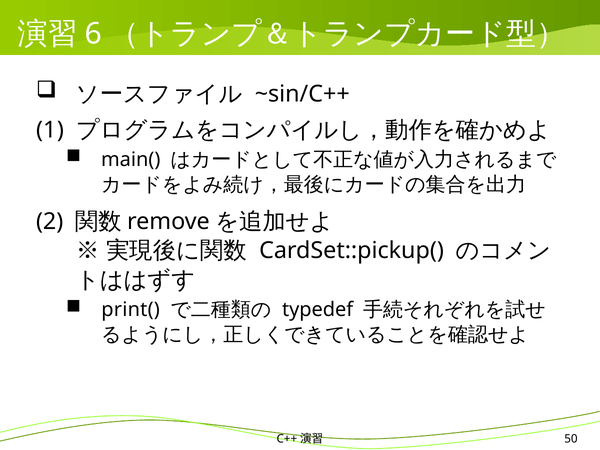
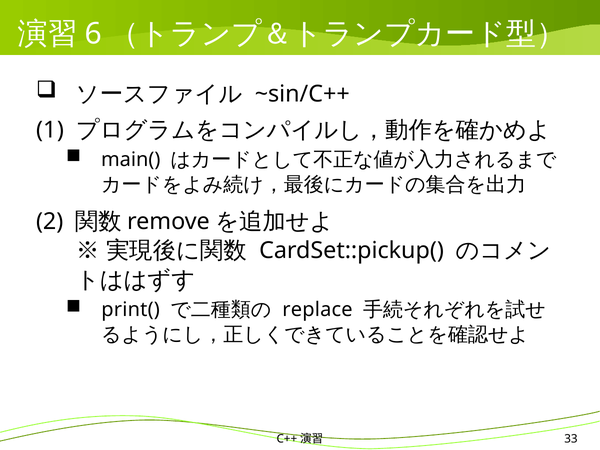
typedef: typedef -> replace
50: 50 -> 33
